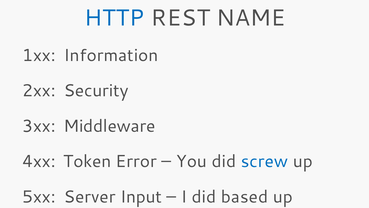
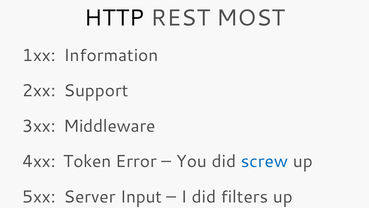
HTTP colour: blue -> black
NAME: NAME -> MOST
Security: Security -> Support
based: based -> filters
